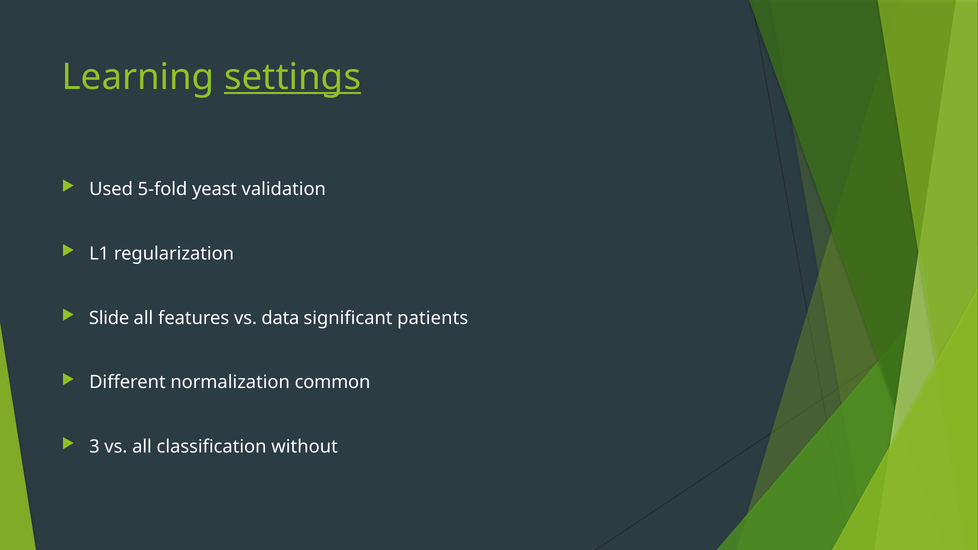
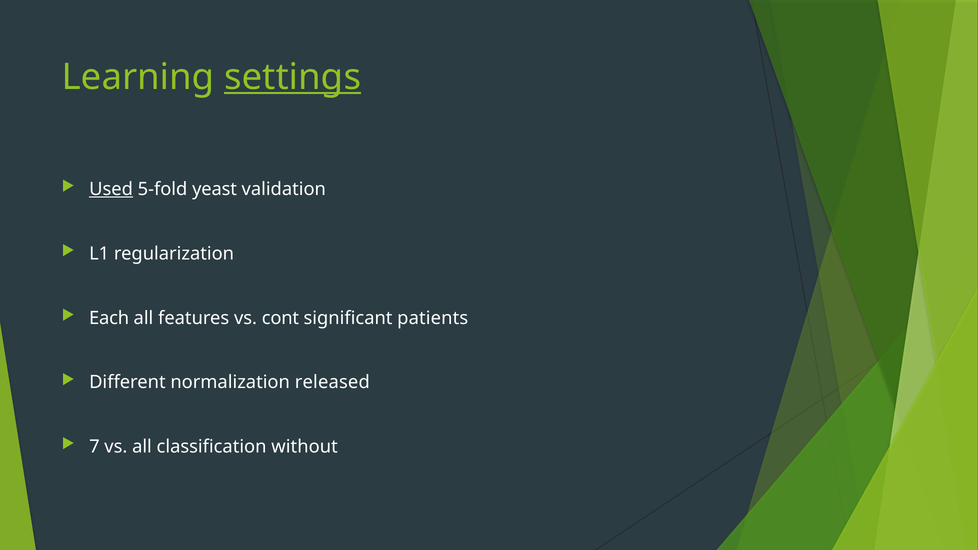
Used underline: none -> present
Slide: Slide -> Each
data: data -> cont
common: common -> released
3: 3 -> 7
